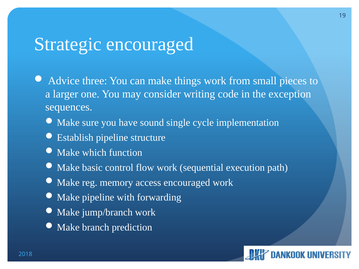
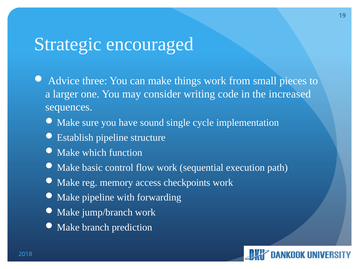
exception: exception -> increased
access encouraged: encouraged -> checkpoints
